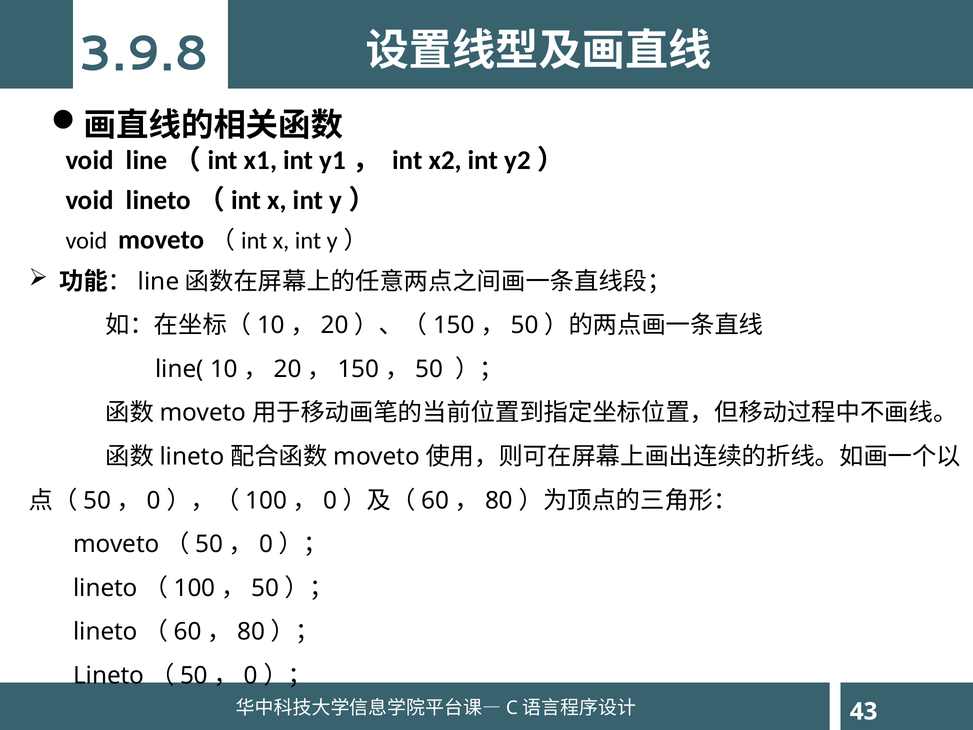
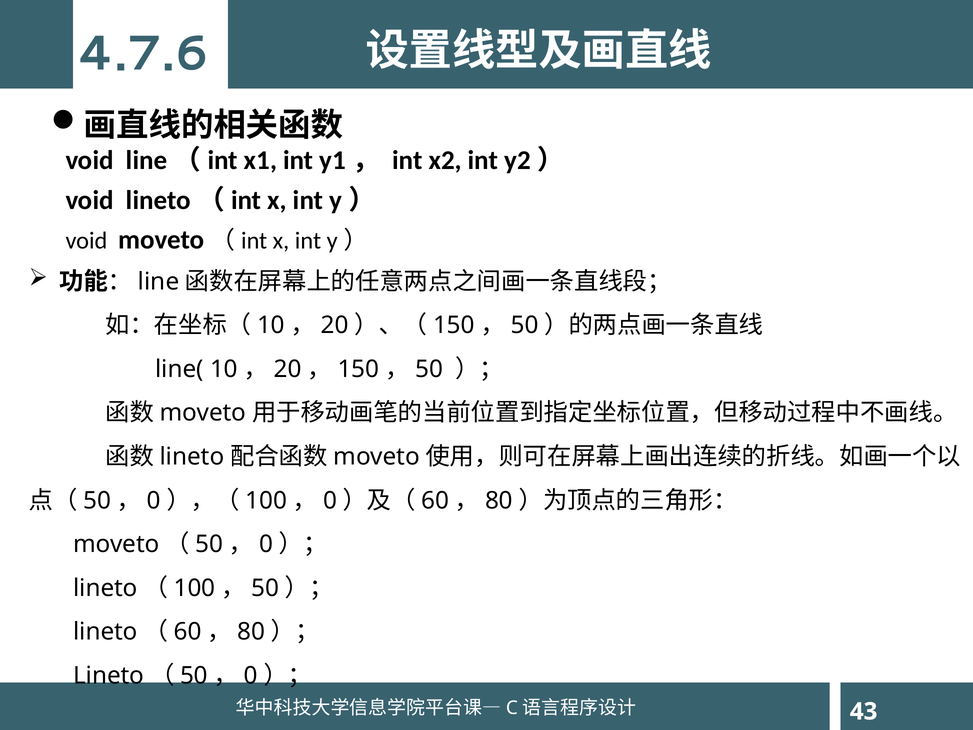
3.9.8: 3.9.8 -> 4.7.6
